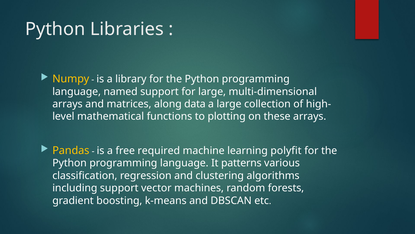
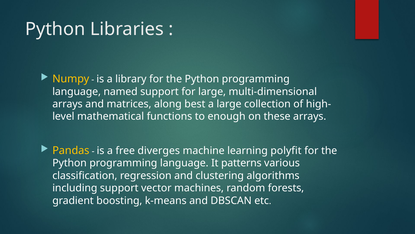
data: data -> best
plotting: plotting -> enough
required: required -> diverges
